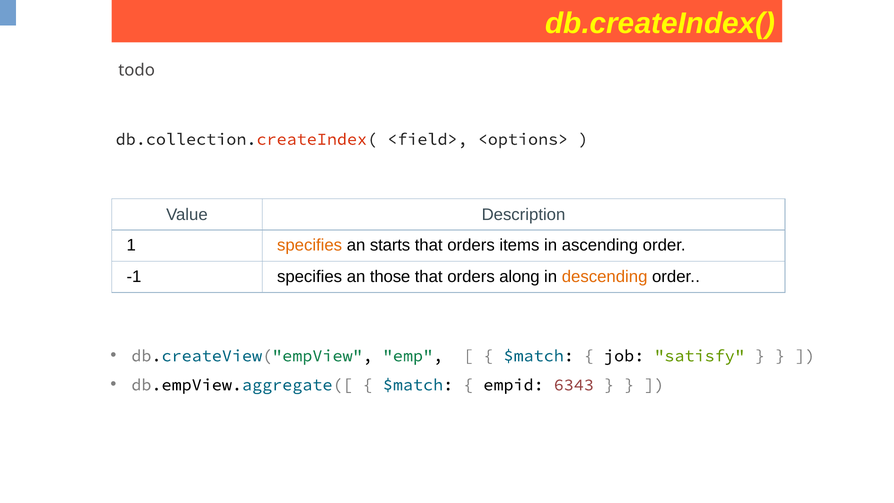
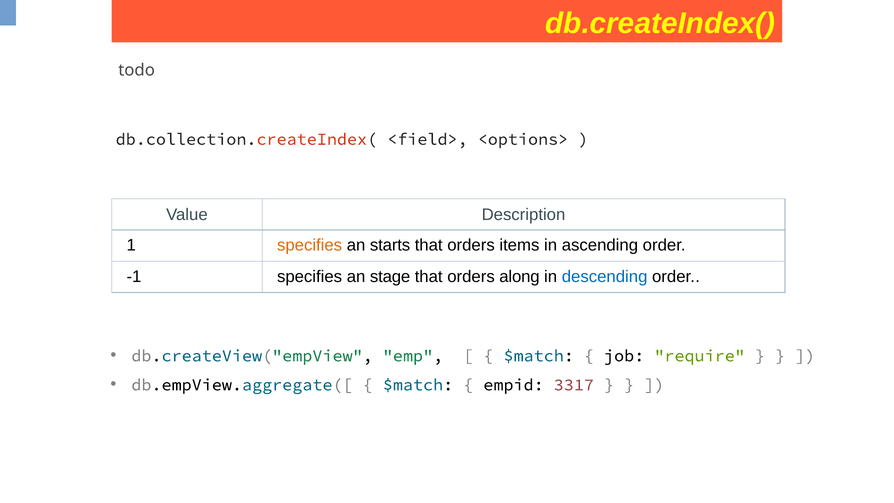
those: those -> stage
descending colour: orange -> blue
satisfy: satisfy -> require
6343: 6343 -> 3317
